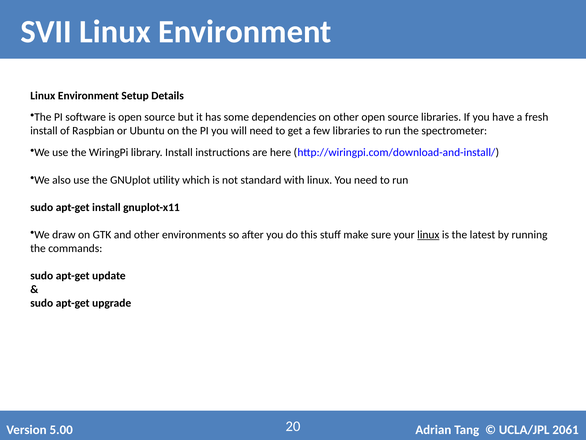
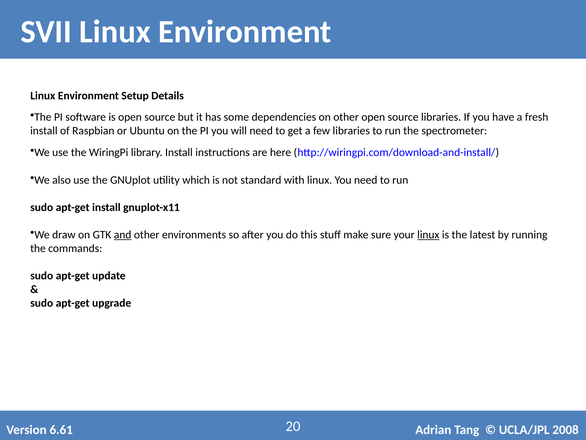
and underline: none -> present
5.00: 5.00 -> 6.61
2061: 2061 -> 2008
